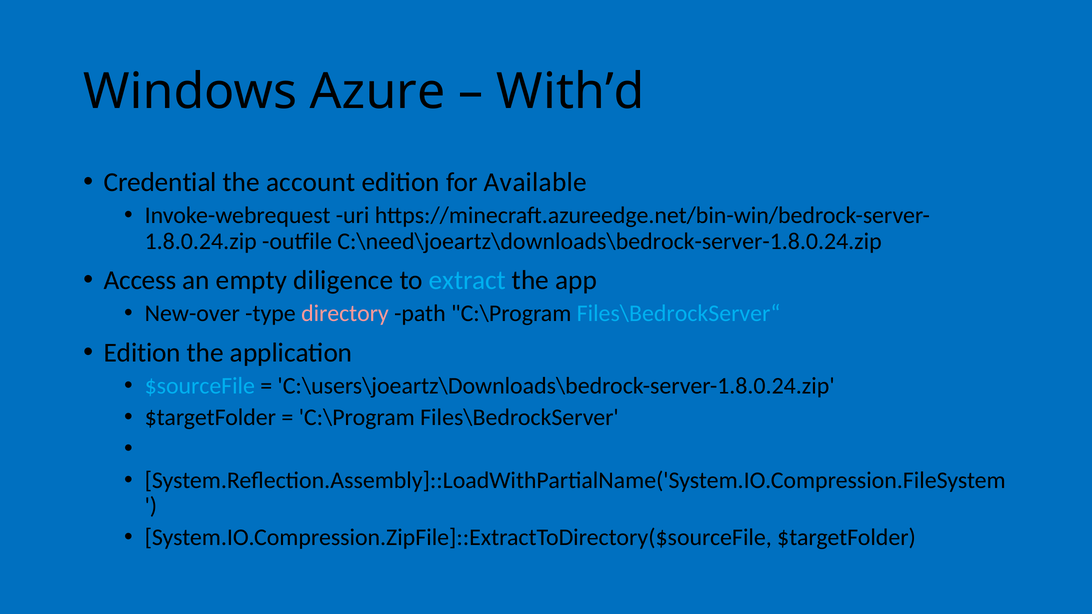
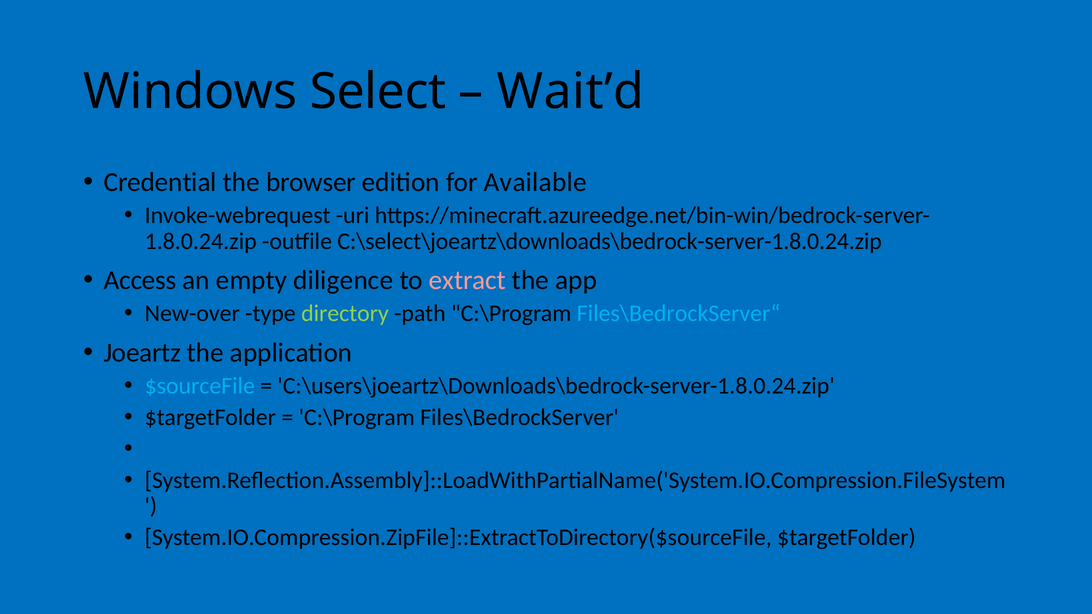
Azure: Azure -> Select
With’d: With’d -> Wait’d
account: account -> browser
C:\need\joeartz\downloads\bedrock-server-1.8.0.24.zip: C:\need\joeartz\downloads\bedrock-server-1.8.0.24.zip -> C:\select\joeartz\downloads\bedrock-server-1.8.0.24.zip
extract colour: light blue -> pink
directory colour: pink -> light green
Edition at (142, 353): Edition -> Joeartz
